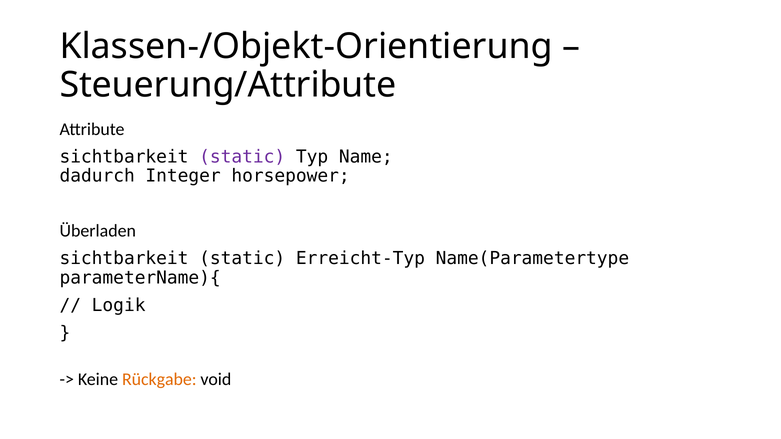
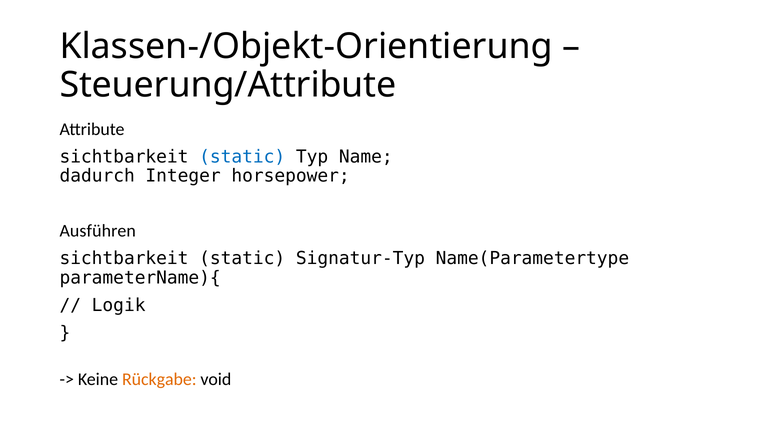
static at (242, 157) colour: purple -> blue
Überladen: Überladen -> Ausführen
Erreicht-Typ: Erreicht-Typ -> Signatur-Typ
